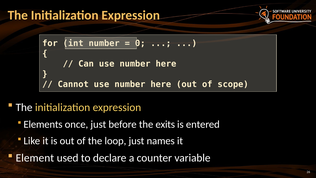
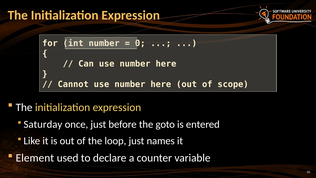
Elements: Elements -> Saturday
exits: exits -> goto
